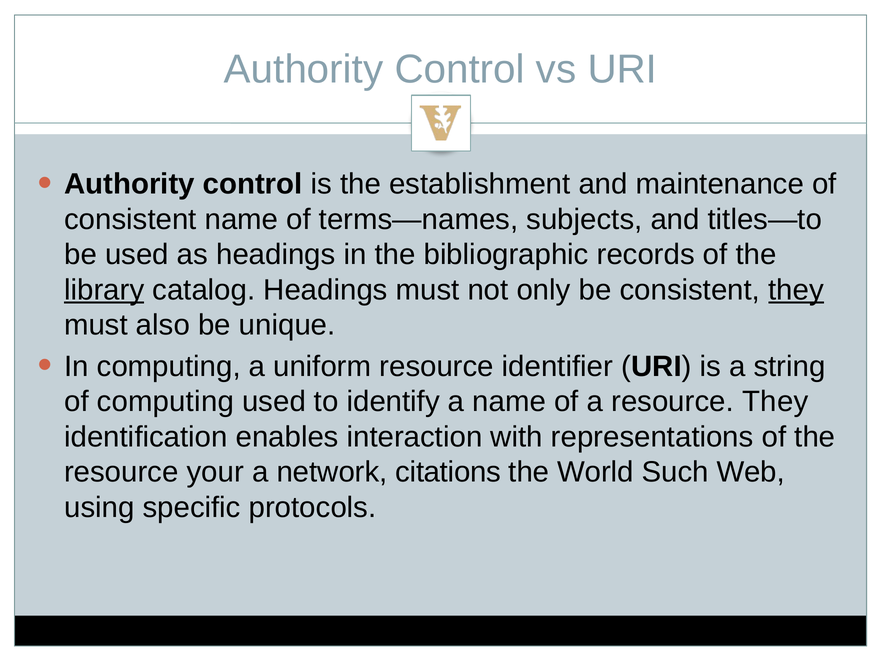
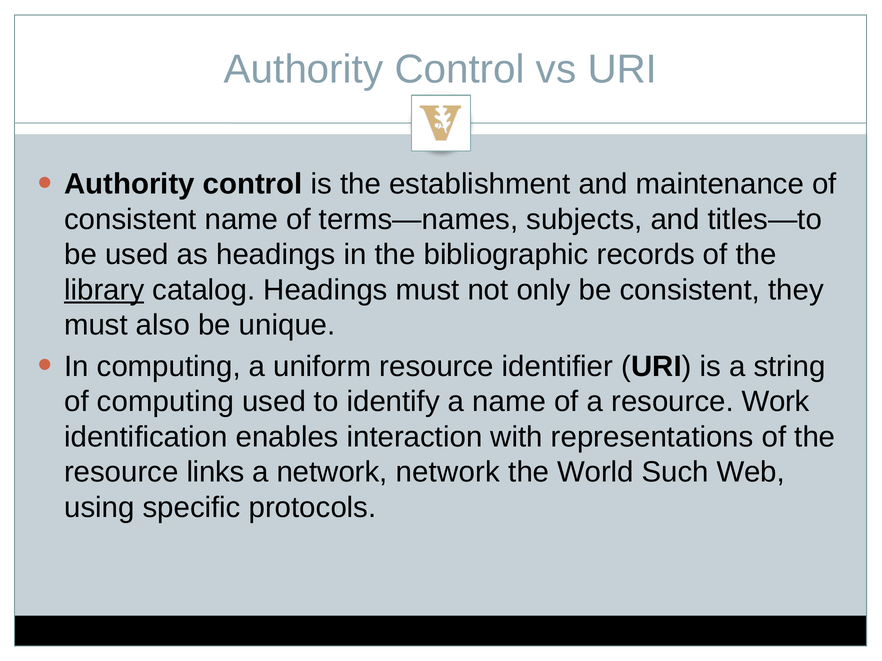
they at (796, 290) underline: present -> none
resource They: They -> Work
your: your -> links
network citations: citations -> network
